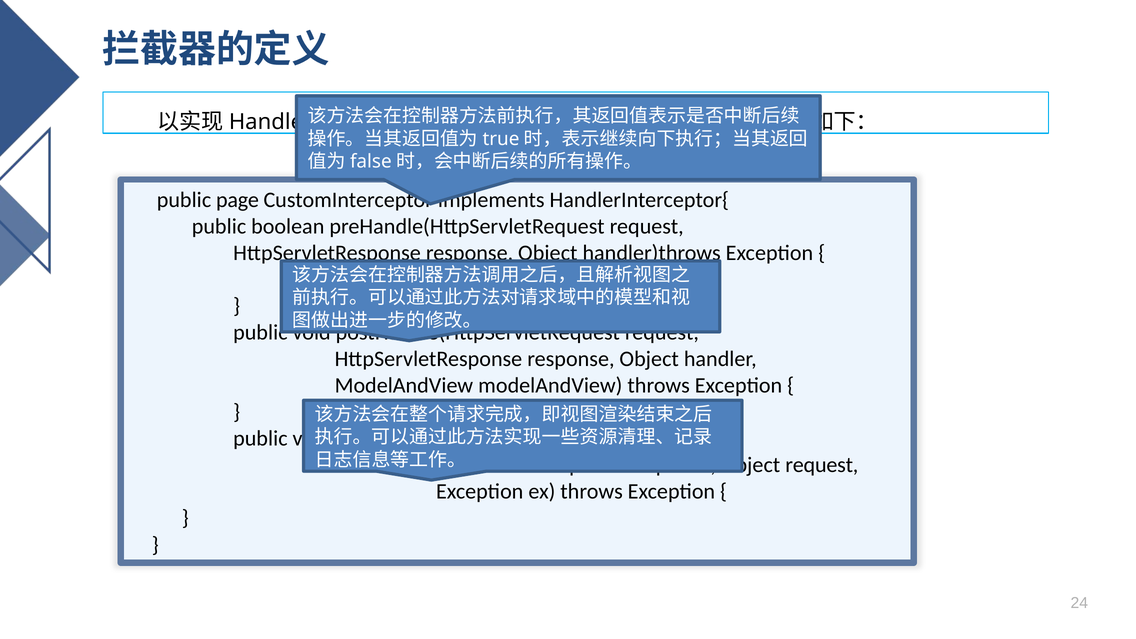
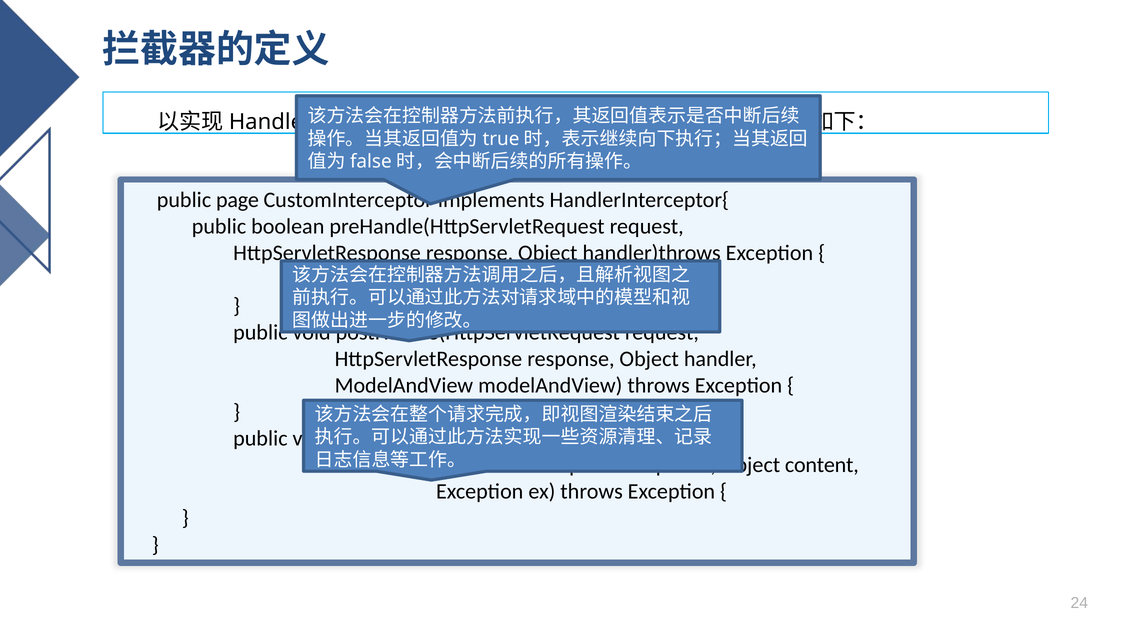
request at (822, 465): request -> content
